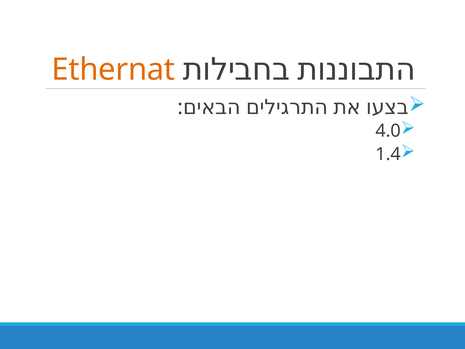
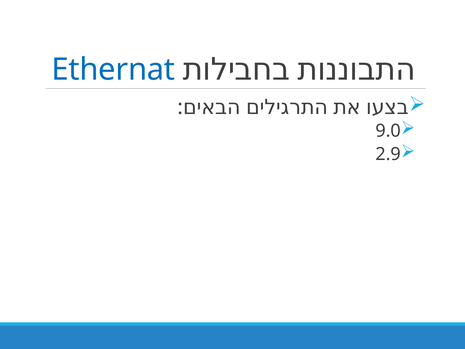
Ethernat colour: orange -> blue
4.0: 4.0 -> 9.0
1.4: 1.4 -> 2.9
